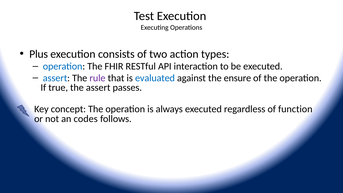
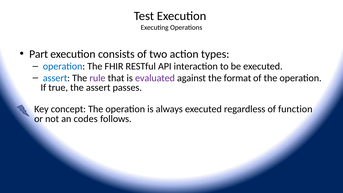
Plus: Plus -> Part
evaluated colour: blue -> purple
ensure: ensure -> format
